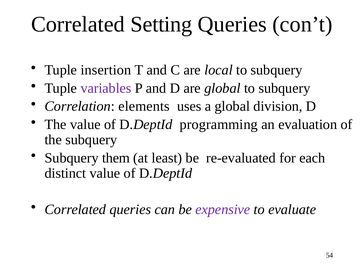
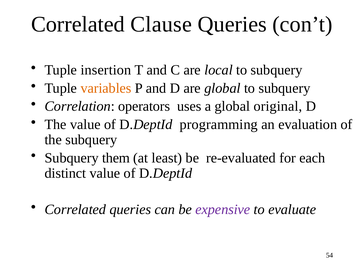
Setting: Setting -> Clause
variables colour: purple -> orange
elements: elements -> operators
division: division -> original
